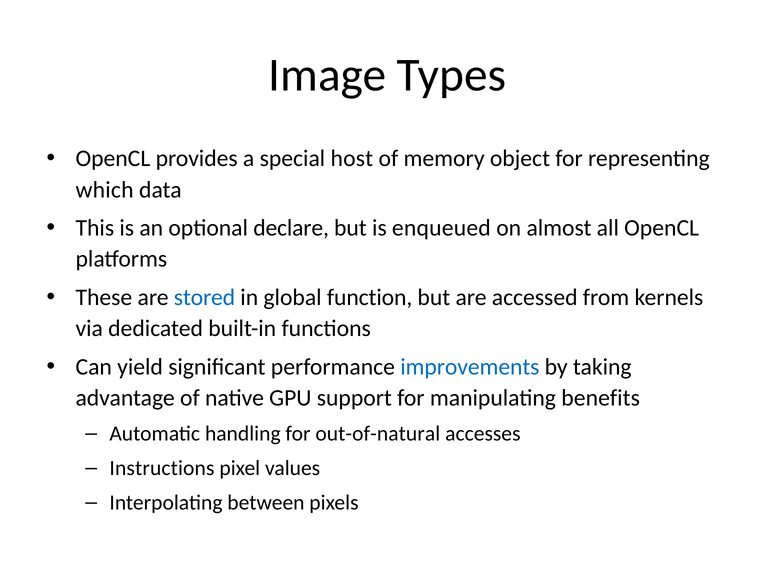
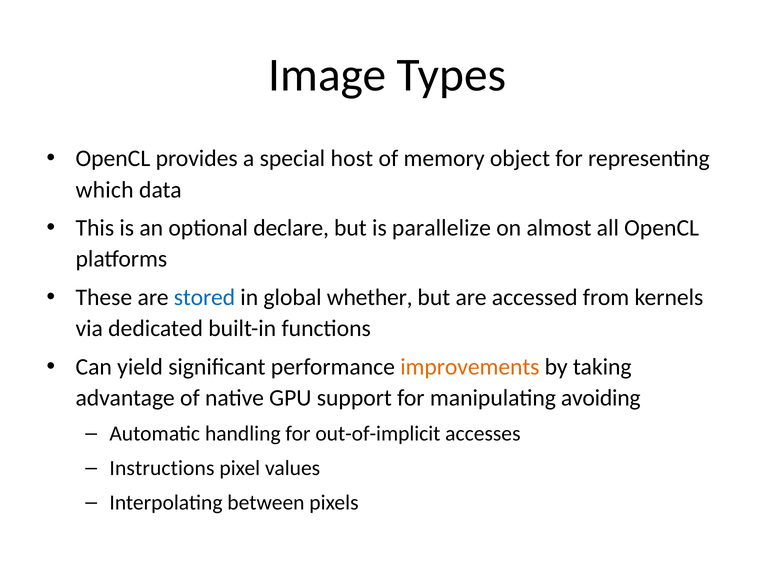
enqueued: enqueued -> parallelize
function: function -> whether
improvements colour: blue -> orange
benefits: benefits -> avoiding
out-of-natural: out-of-natural -> out-of-implicit
